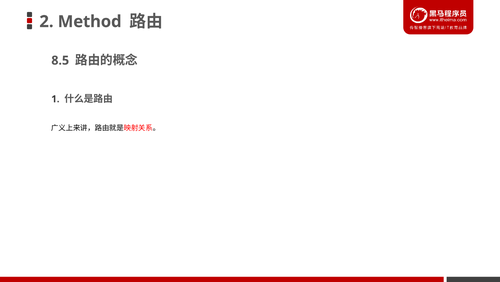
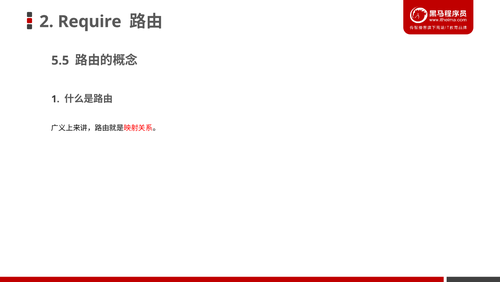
Method: Method -> Require
8.5: 8.5 -> 5.5
